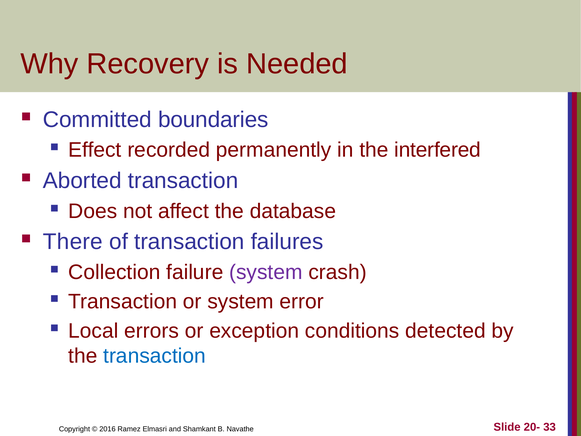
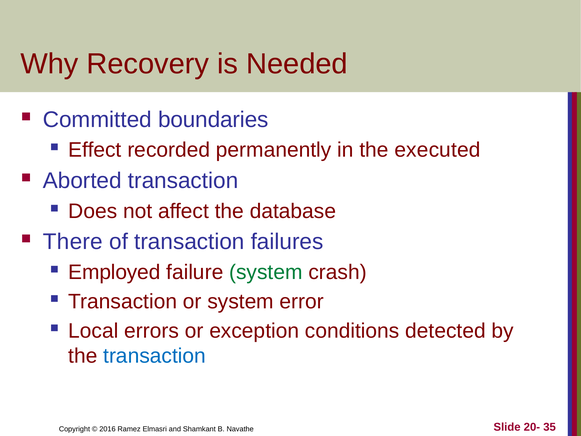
interfered: interfered -> executed
Collection: Collection -> Employed
system at (266, 272) colour: purple -> green
33: 33 -> 35
